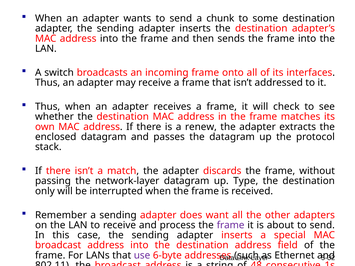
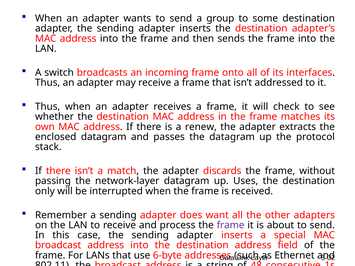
chunk: chunk -> group
Type: Type -> Uses
use colour: purple -> black
